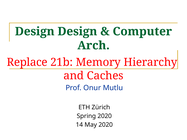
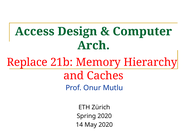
Design at (35, 32): Design -> Access
